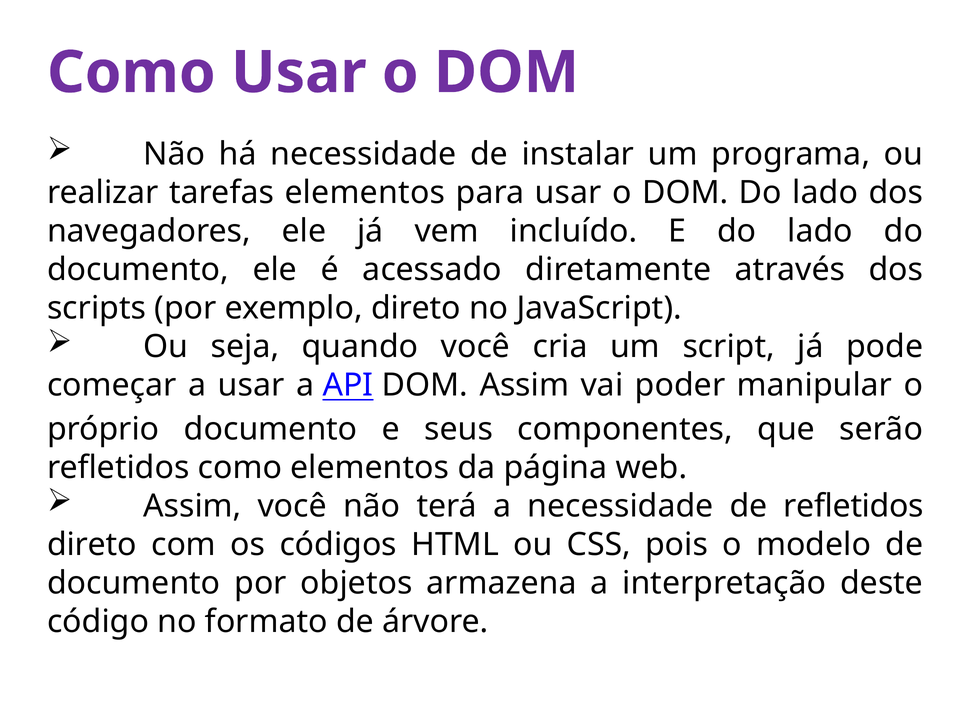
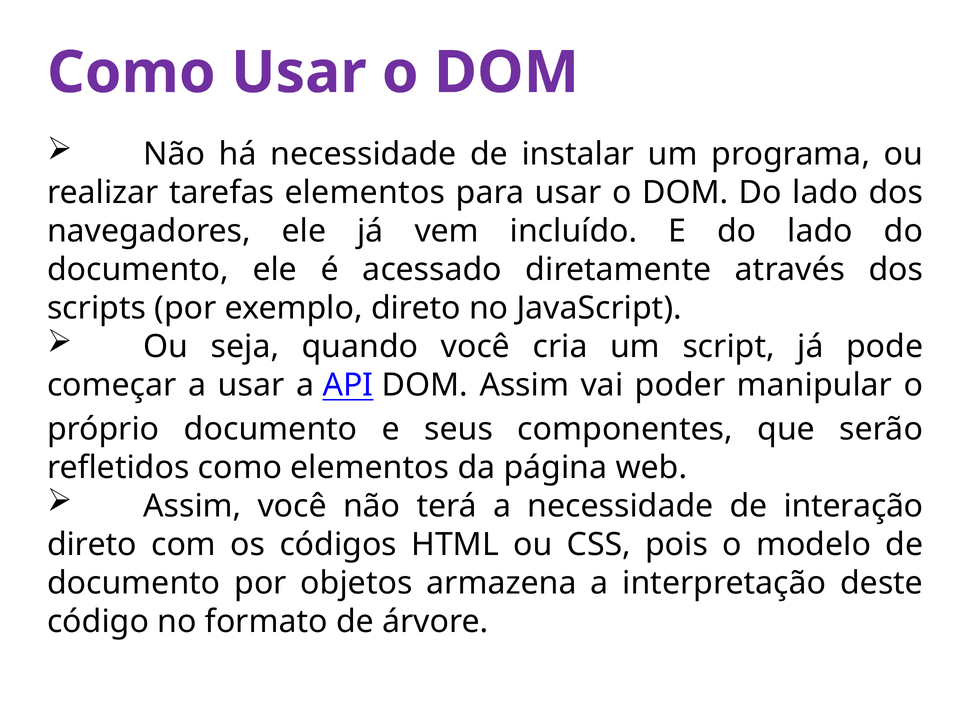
de refletidos: refletidos -> interação
